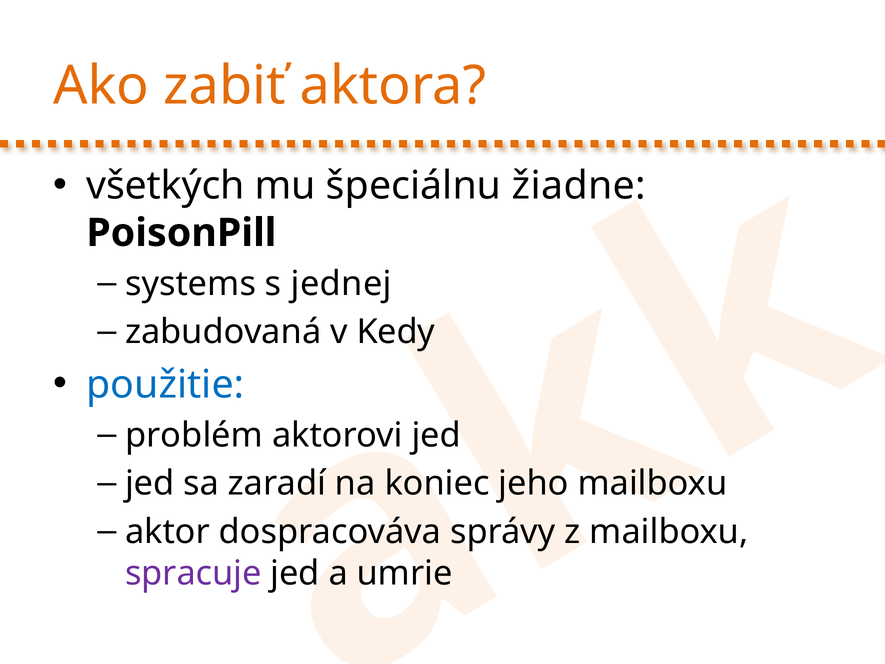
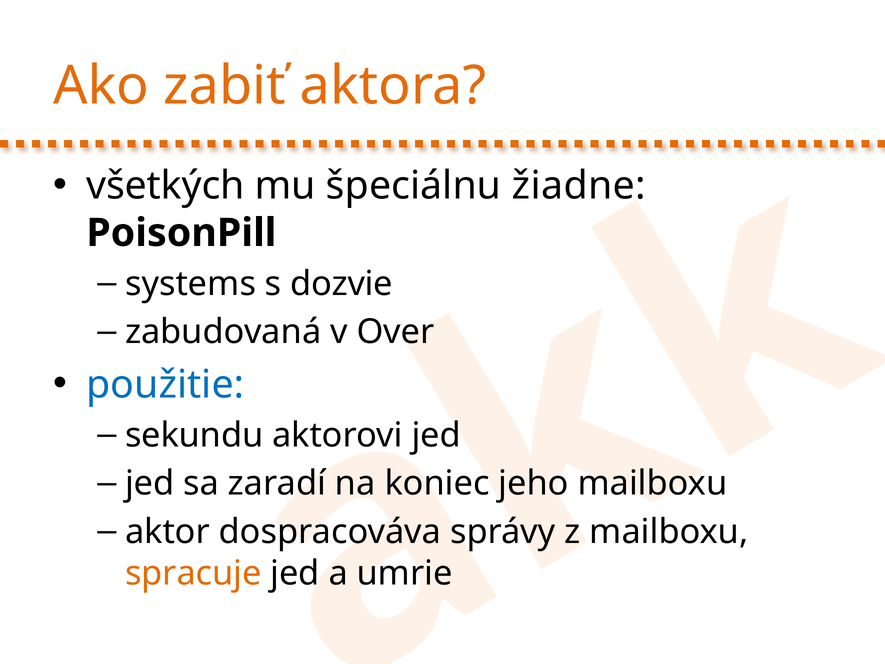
jednej: jednej -> dozvie
Kedy: Kedy -> Over
problém: problém -> sekundu
spracuje colour: purple -> orange
